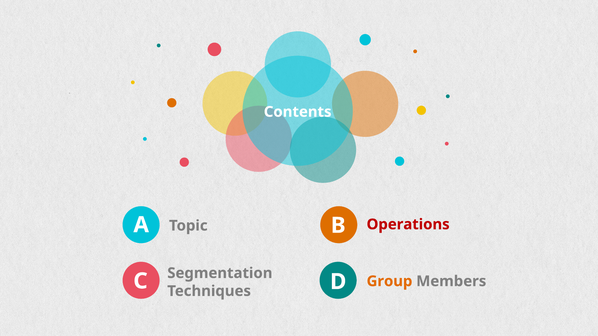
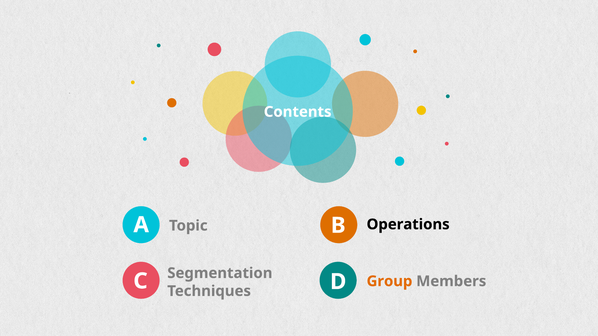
Operations colour: red -> black
